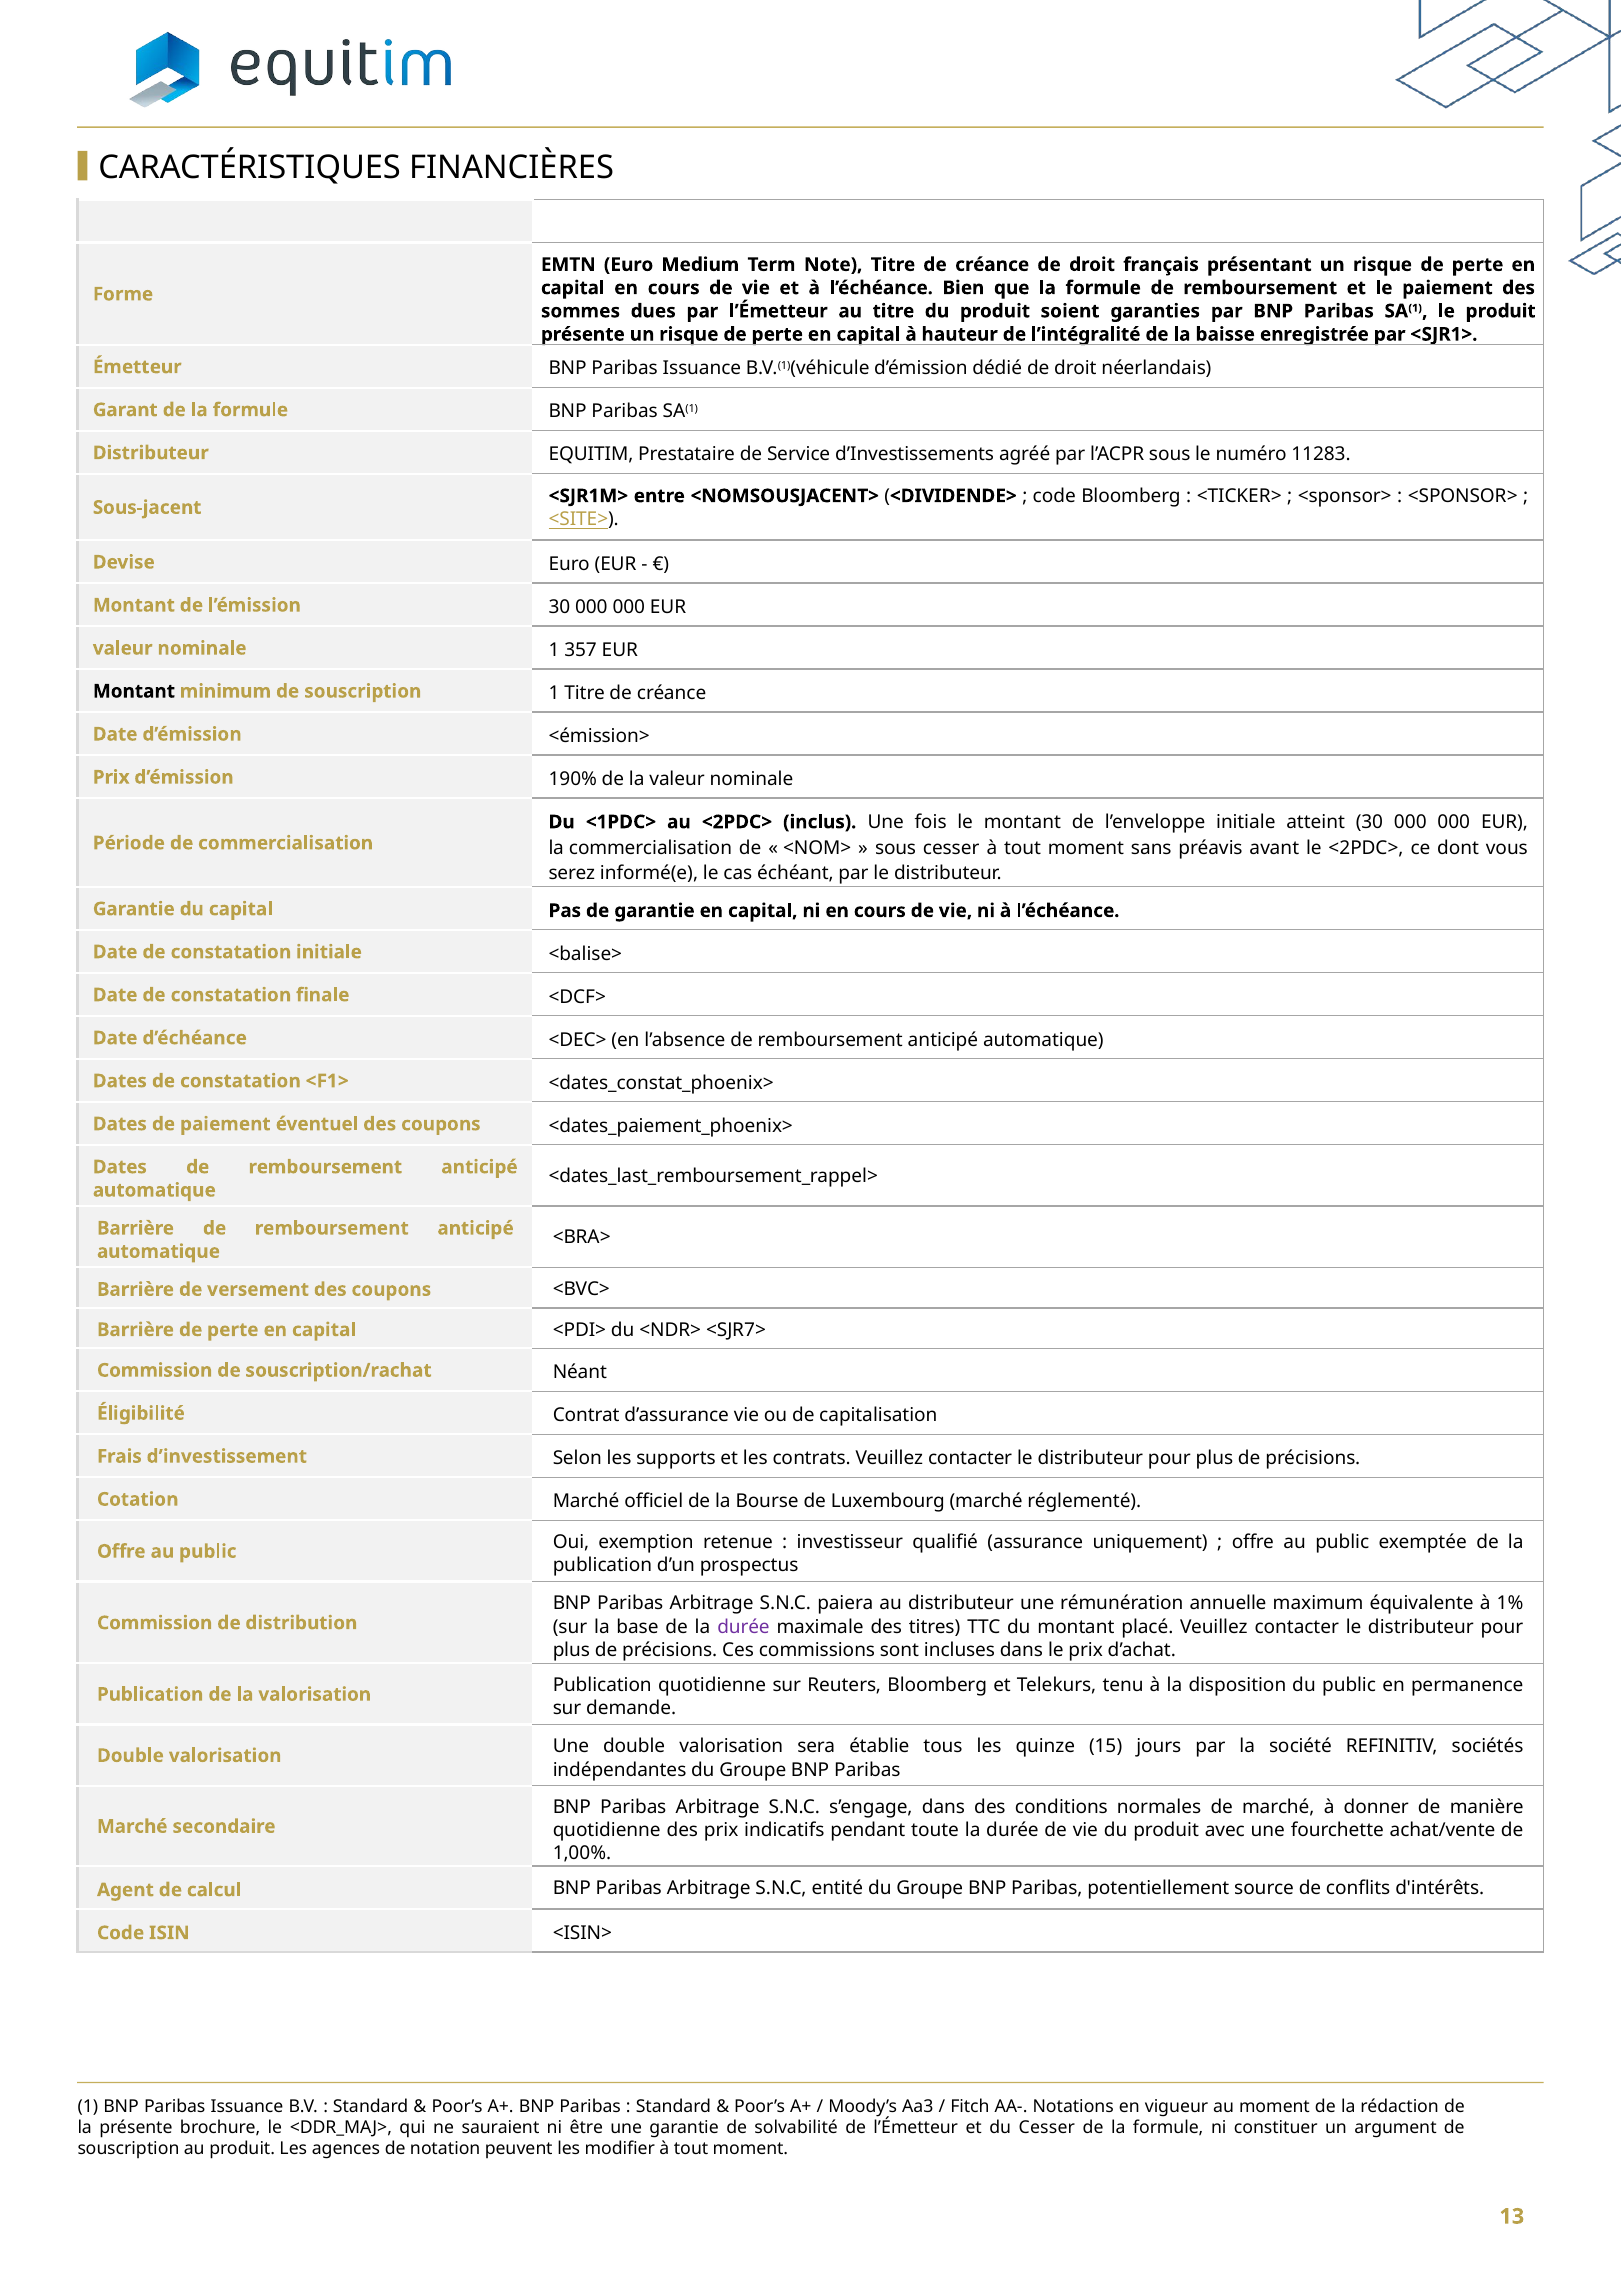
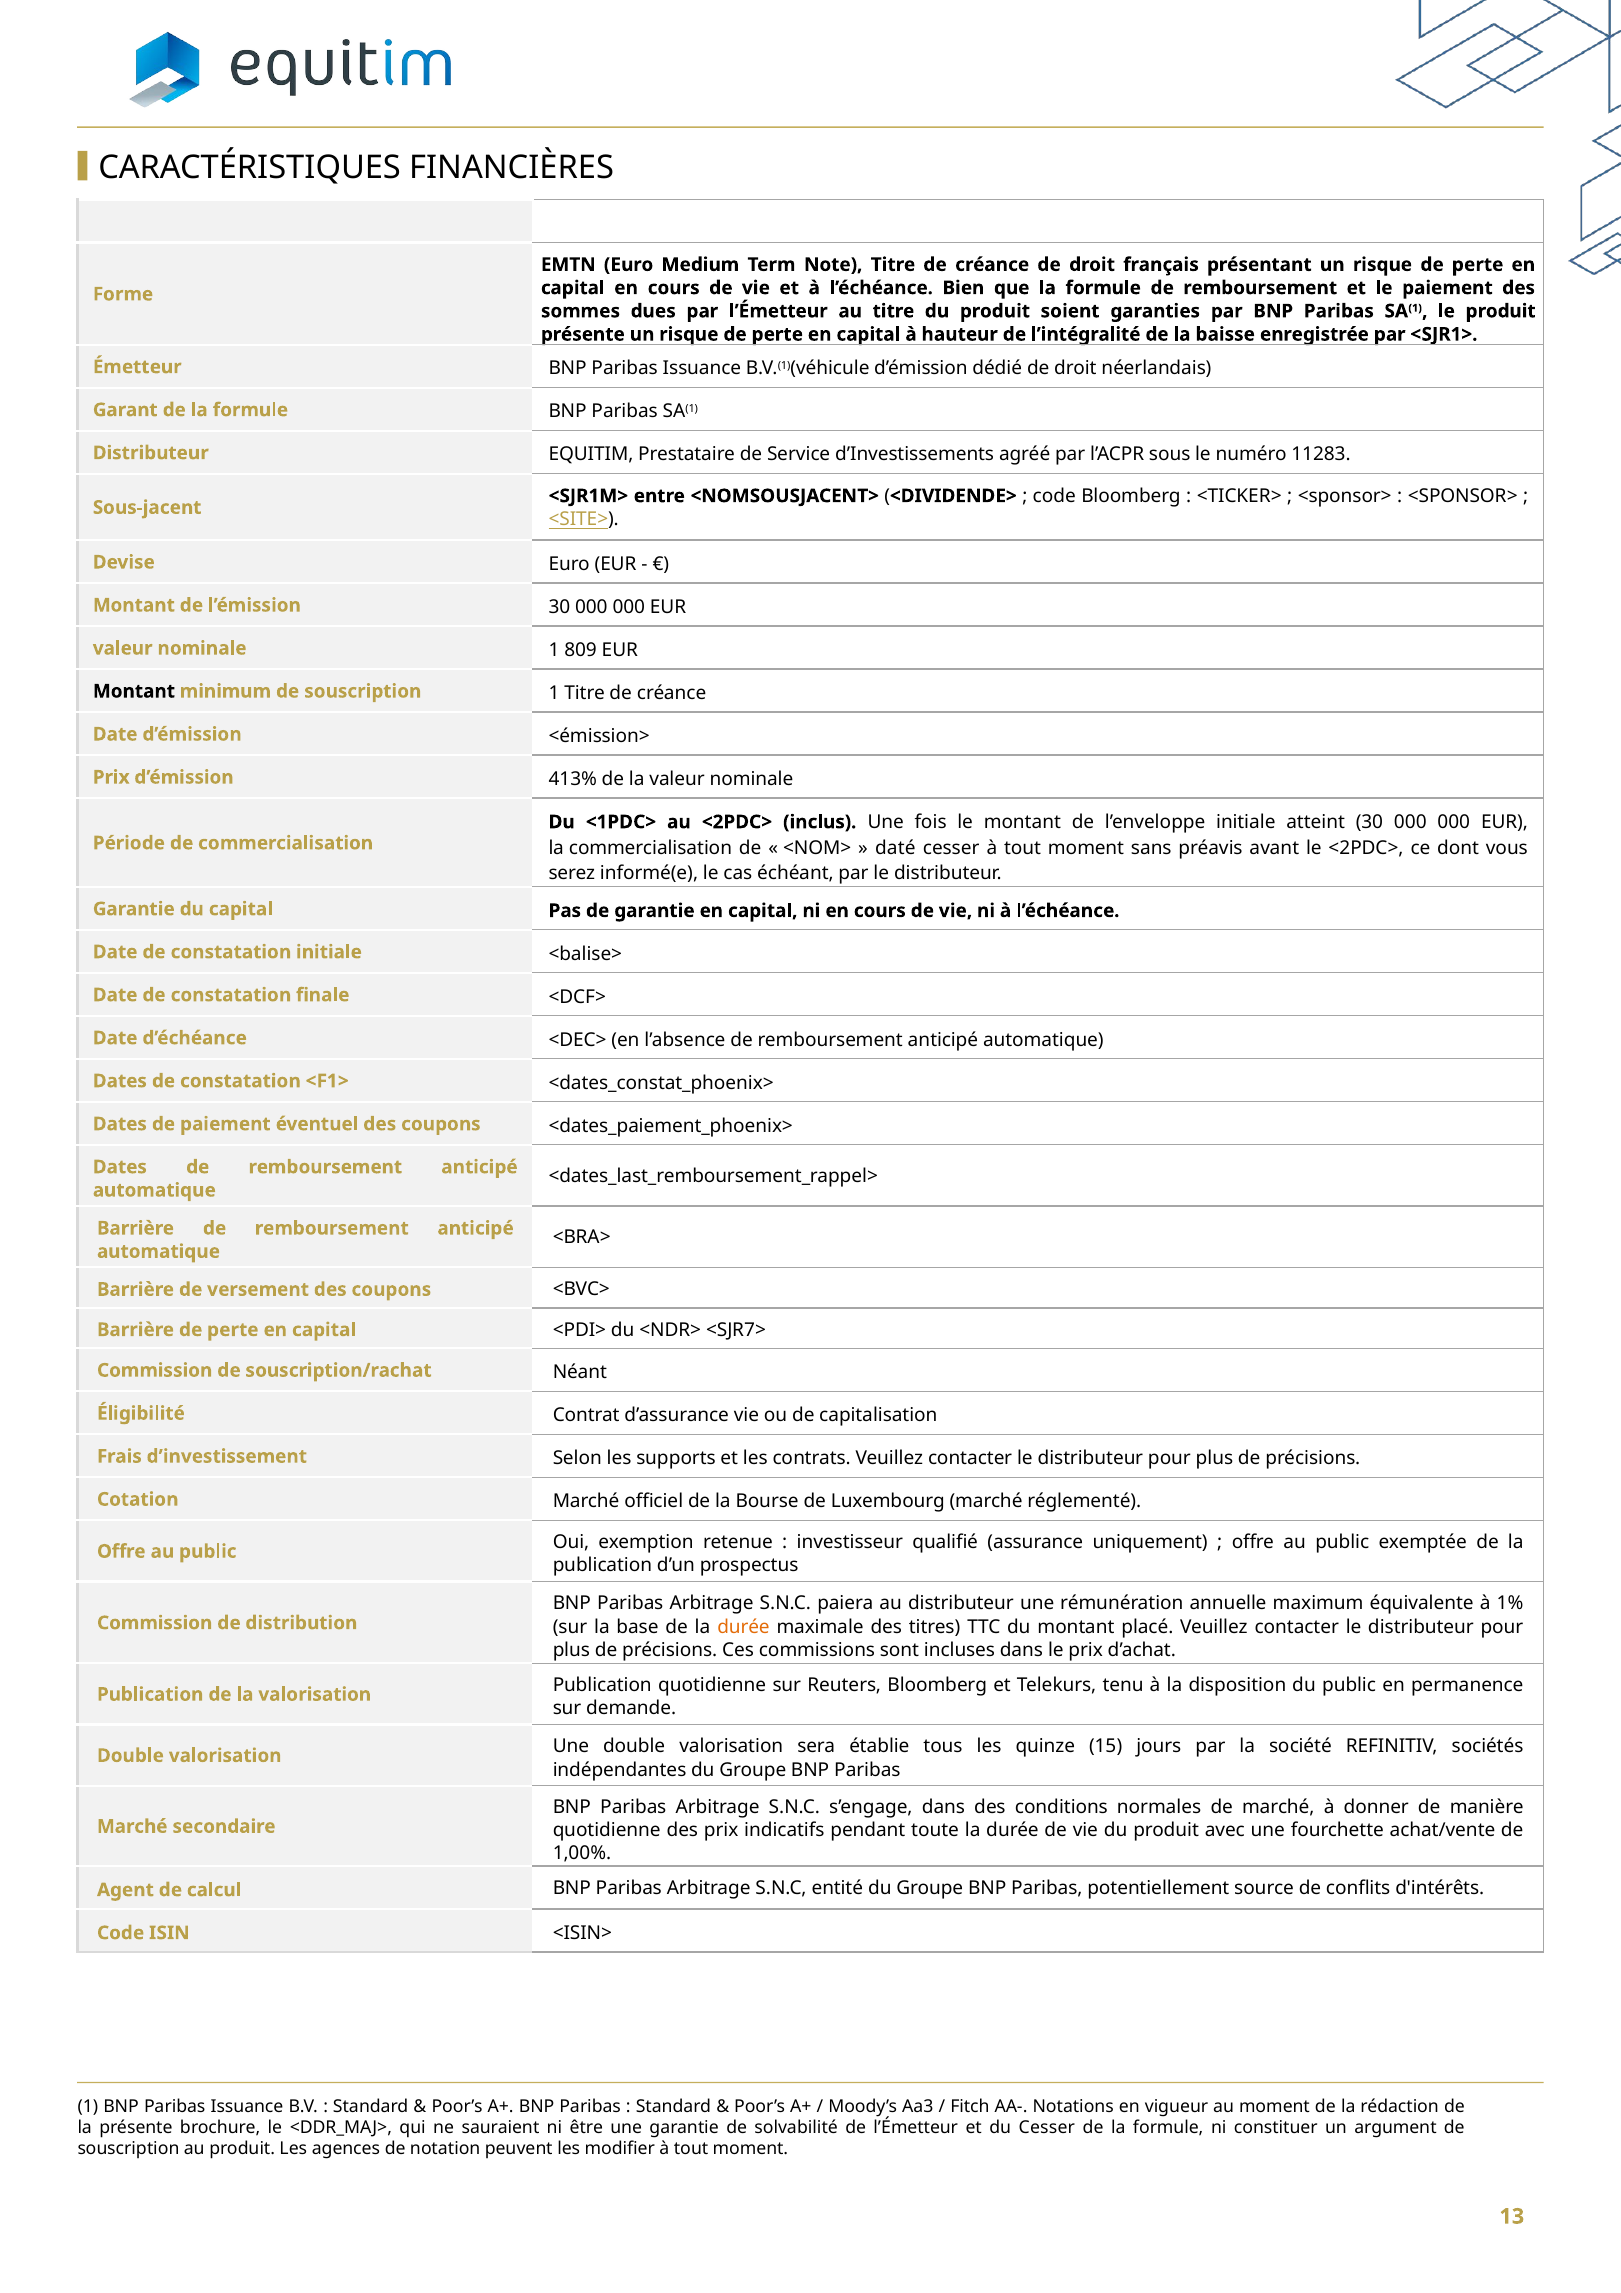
357: 357 -> 809
190%: 190% -> 413%
sous at (896, 848): sous -> daté
durée at (743, 1627) colour: purple -> orange
